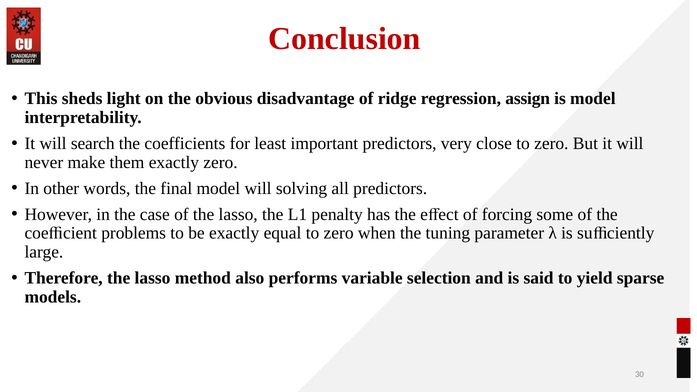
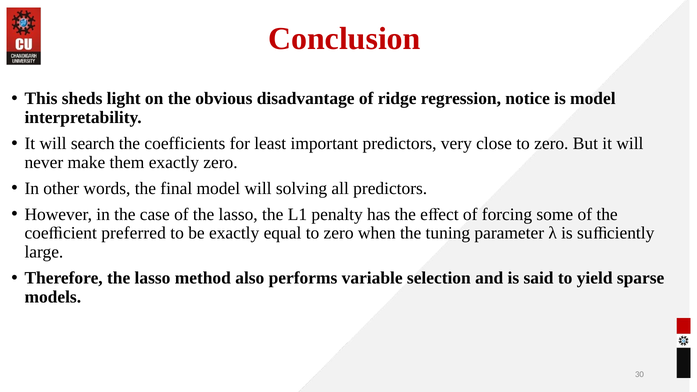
assign: assign -> notice
problems: problems -> preferred
